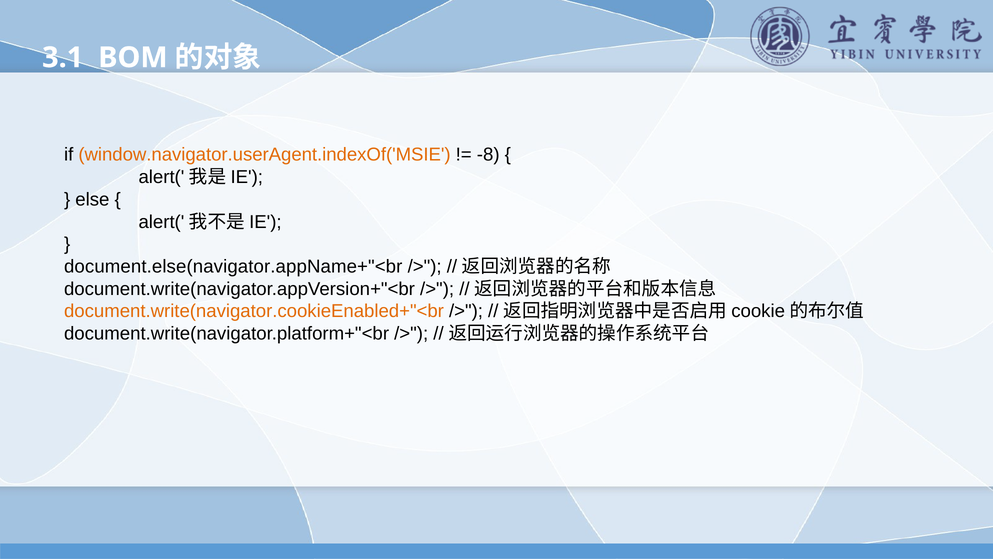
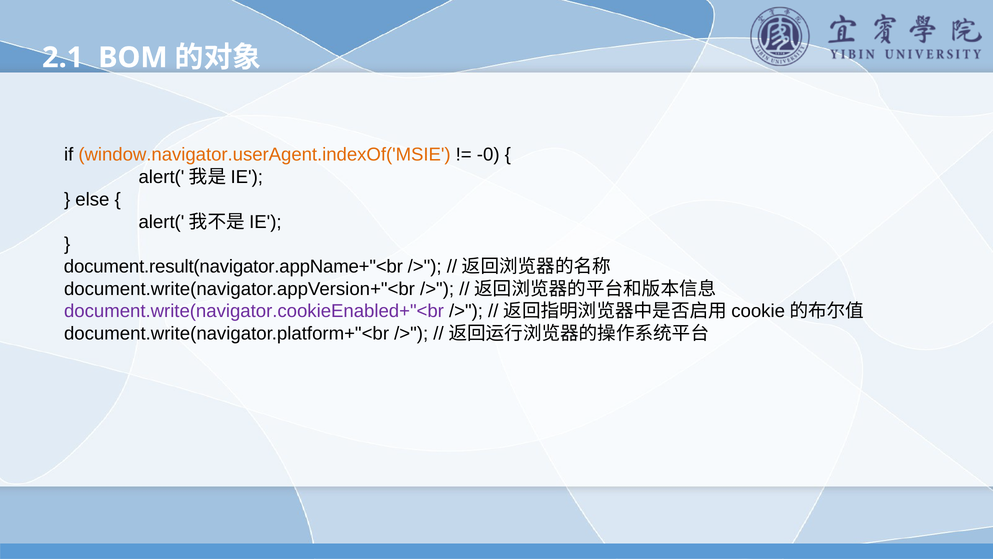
3.1: 3.1 -> 2.1
-8: -8 -> -0
document.else(navigator.appName+"<br: document.else(navigator.appName+"<br -> document.result(navigator.appName+"<br
document.write(navigator.cookieEnabled+"<br colour: orange -> purple
